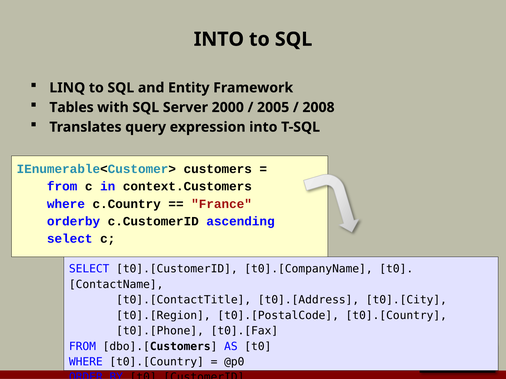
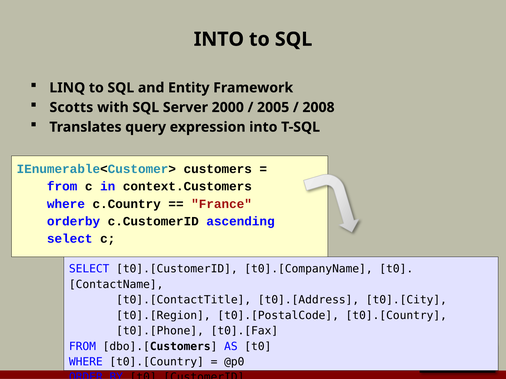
Tables: Tables -> Scotts
